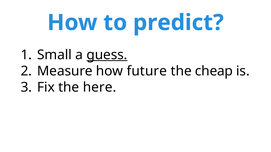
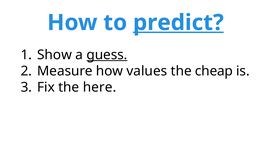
predict underline: none -> present
Small: Small -> Show
future: future -> values
